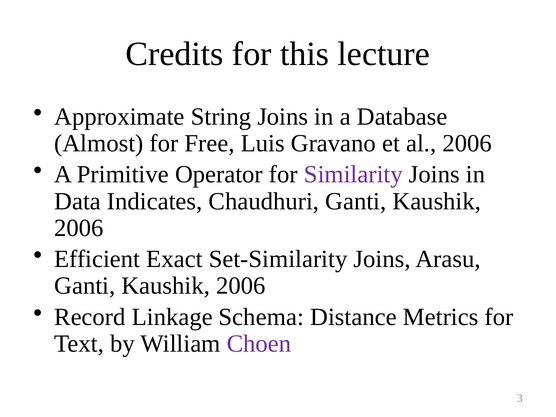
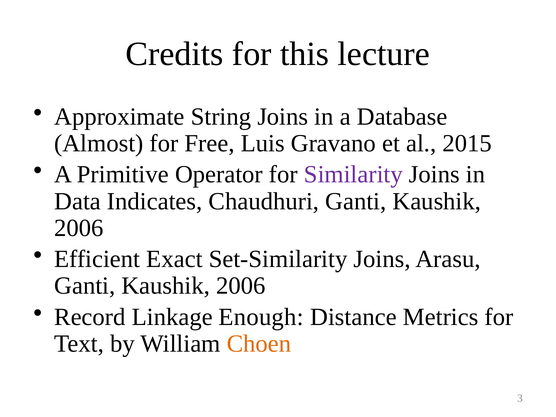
al 2006: 2006 -> 2015
Schema: Schema -> Enough
Choen colour: purple -> orange
